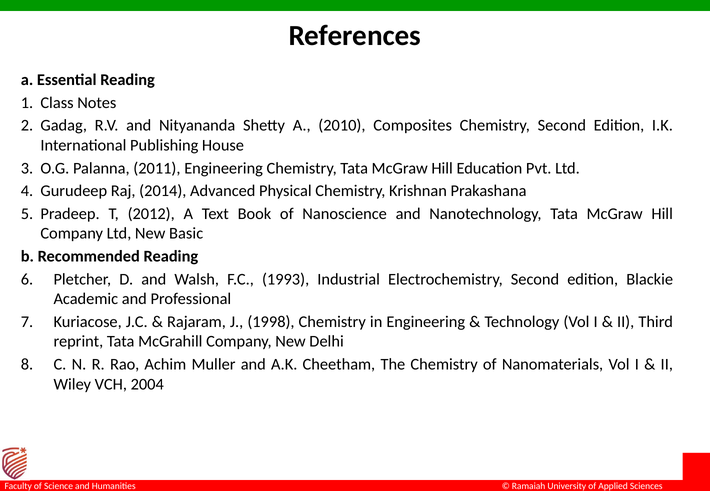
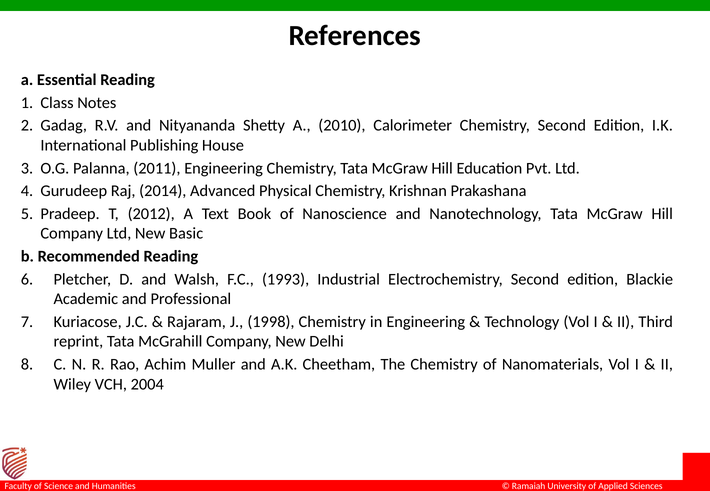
Composites: Composites -> Calorimeter
